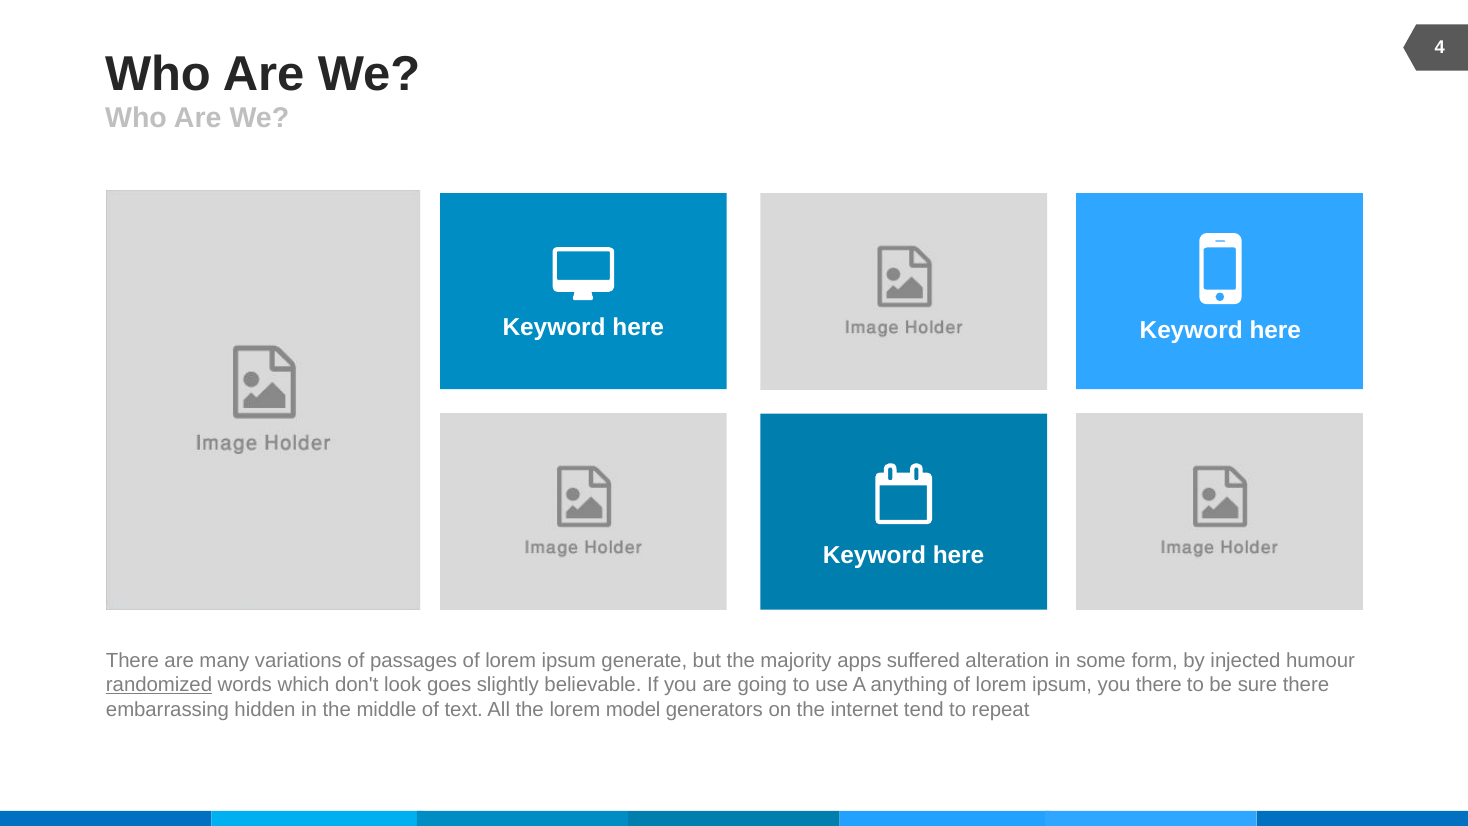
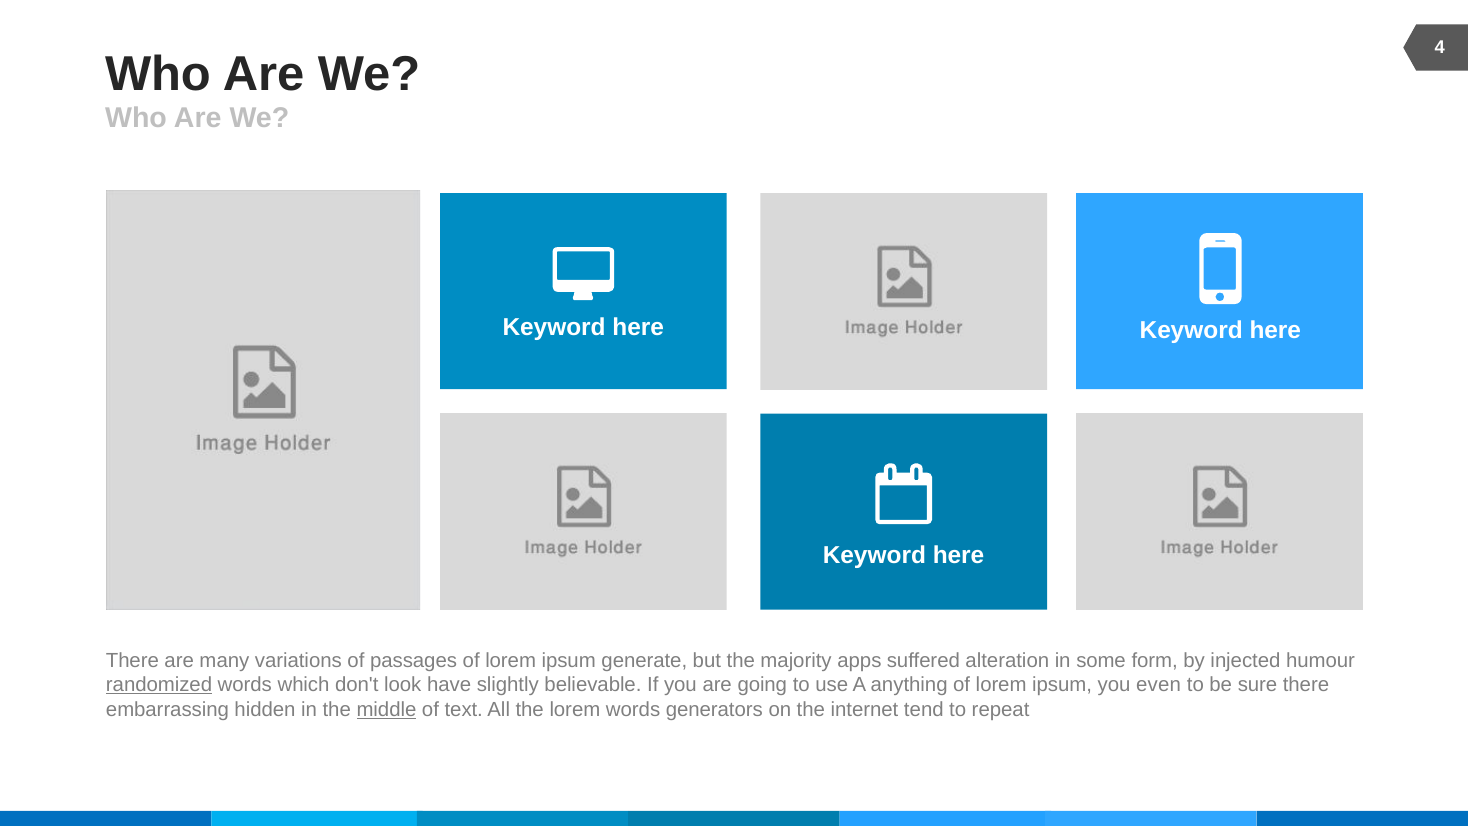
goes: goes -> have
you there: there -> even
middle underline: none -> present
lorem model: model -> words
